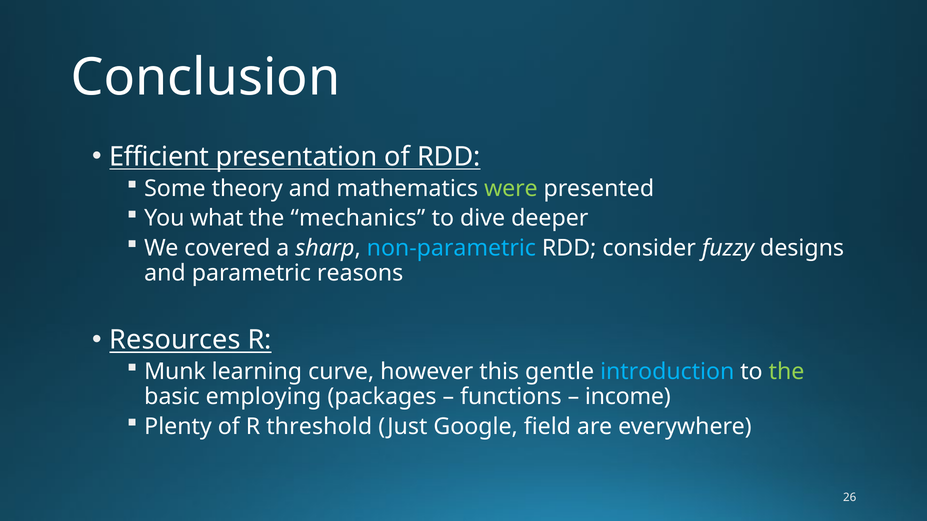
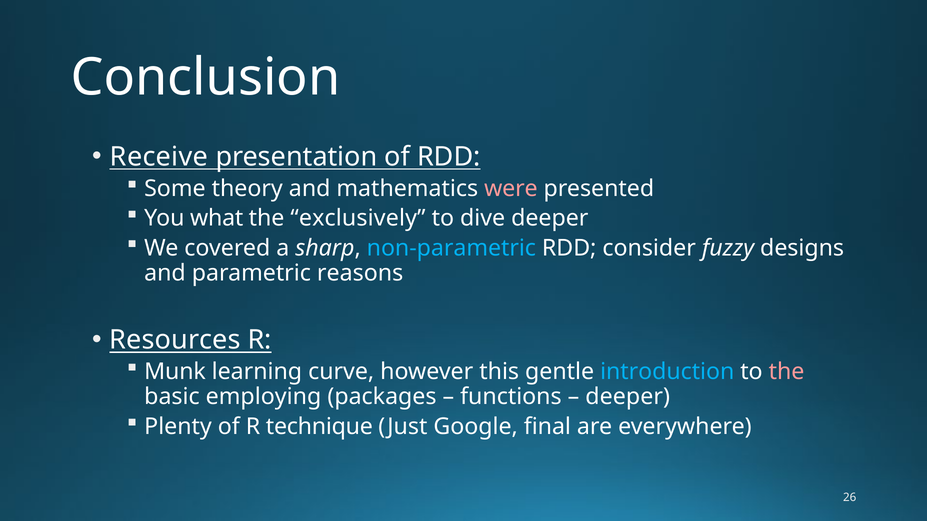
Efficient: Efficient -> Receive
were colour: light green -> pink
mechanics: mechanics -> exclusively
the at (787, 372) colour: light green -> pink
income at (628, 397): income -> deeper
threshold: threshold -> technique
field: field -> final
